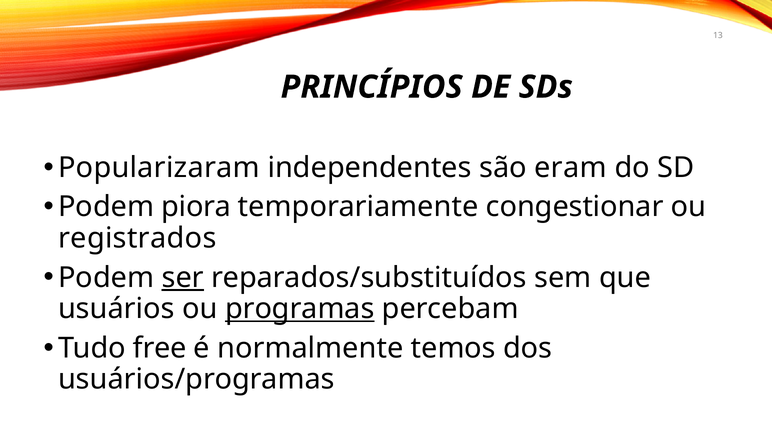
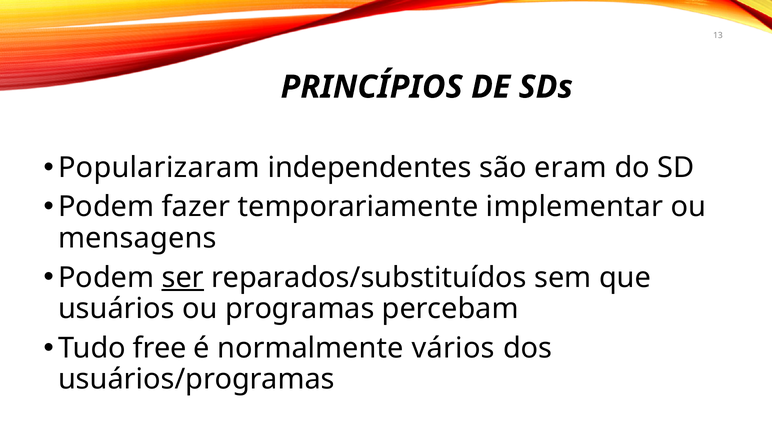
piora: piora -> fazer
congestionar: congestionar -> implementar
registrados: registrados -> mensagens
programas underline: present -> none
temos: temos -> vários
